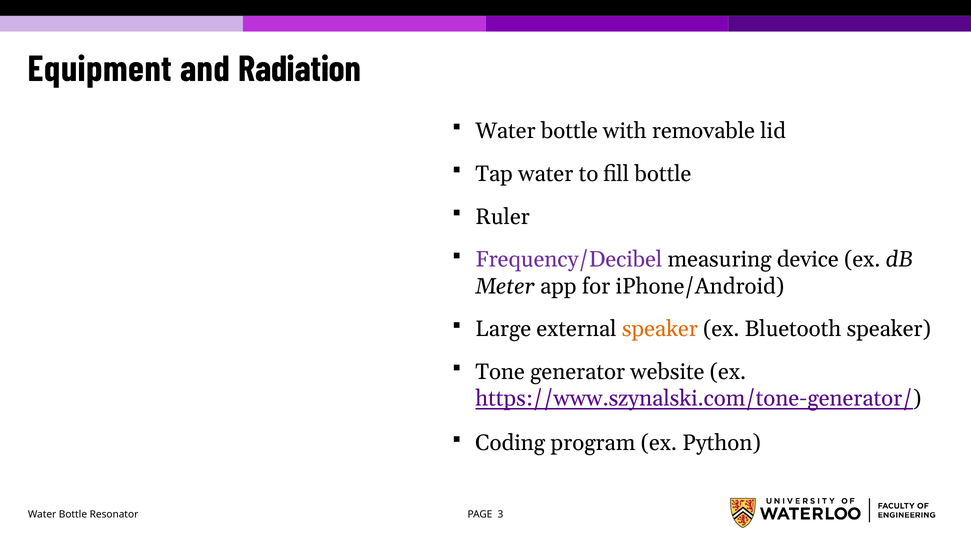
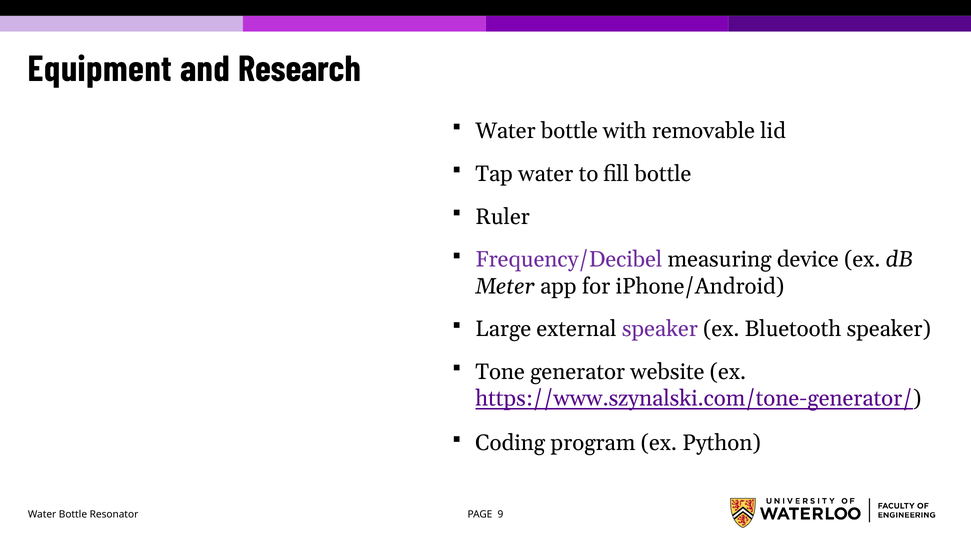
Radiation: Radiation -> Research
speaker at (660, 329) colour: orange -> purple
3: 3 -> 9
